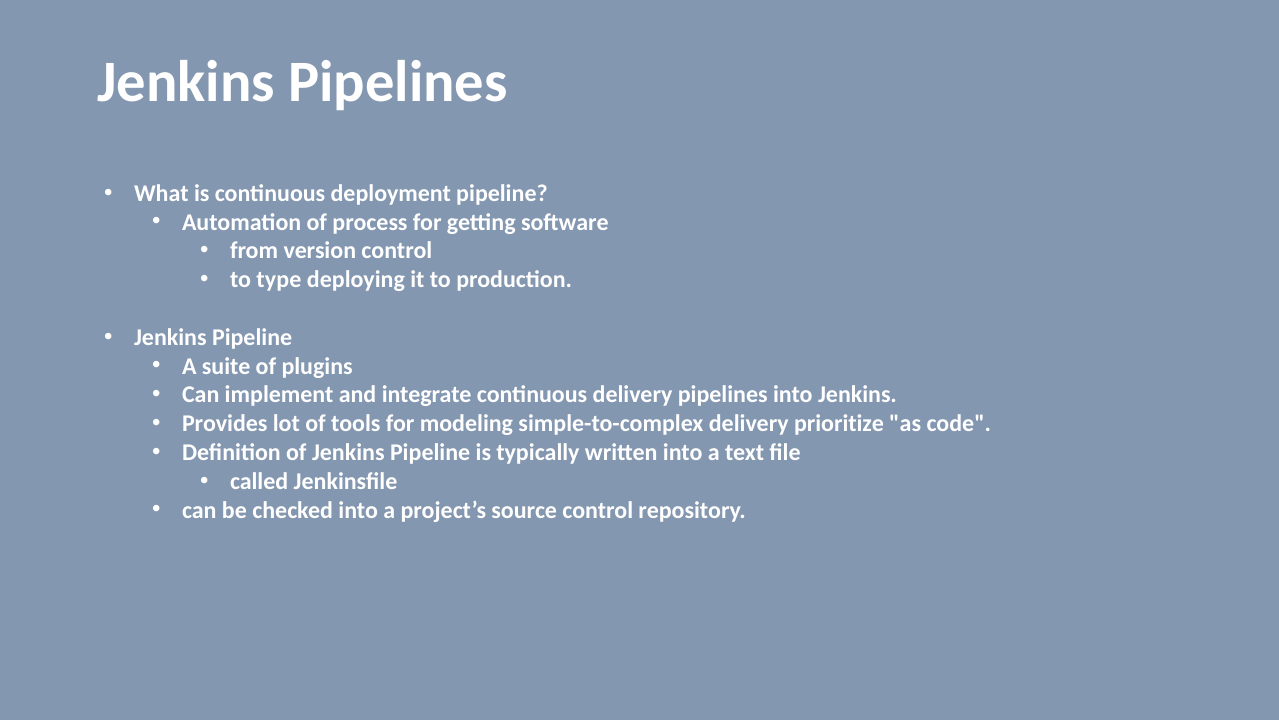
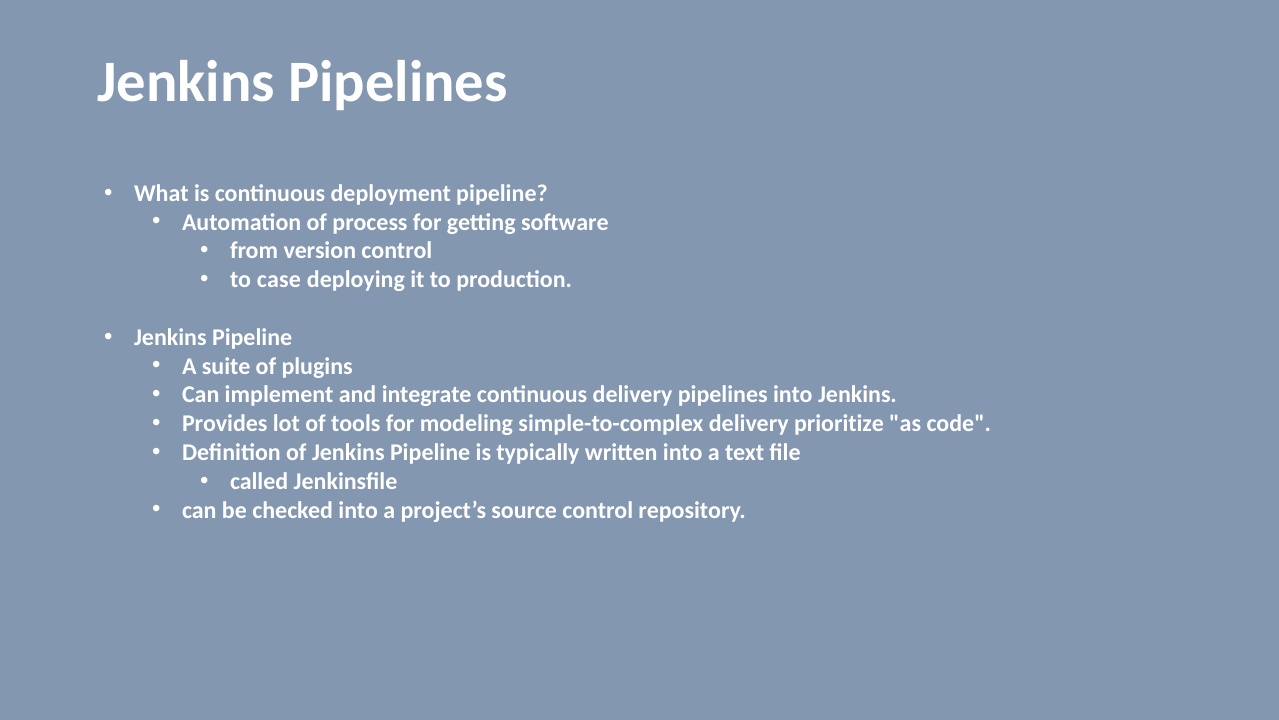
type: type -> case
